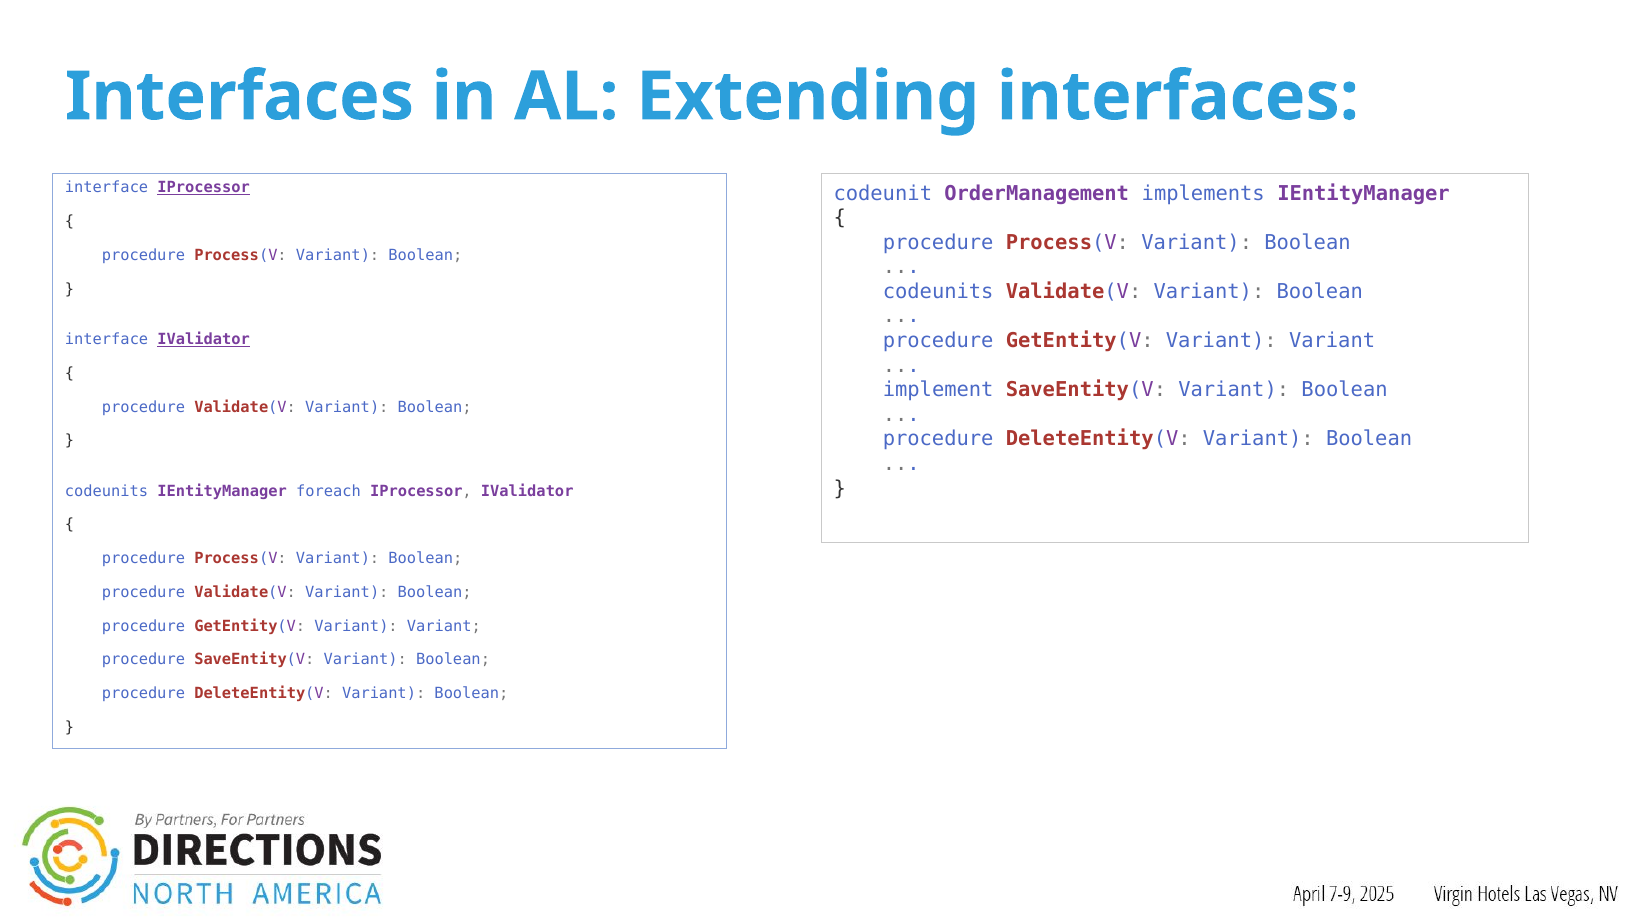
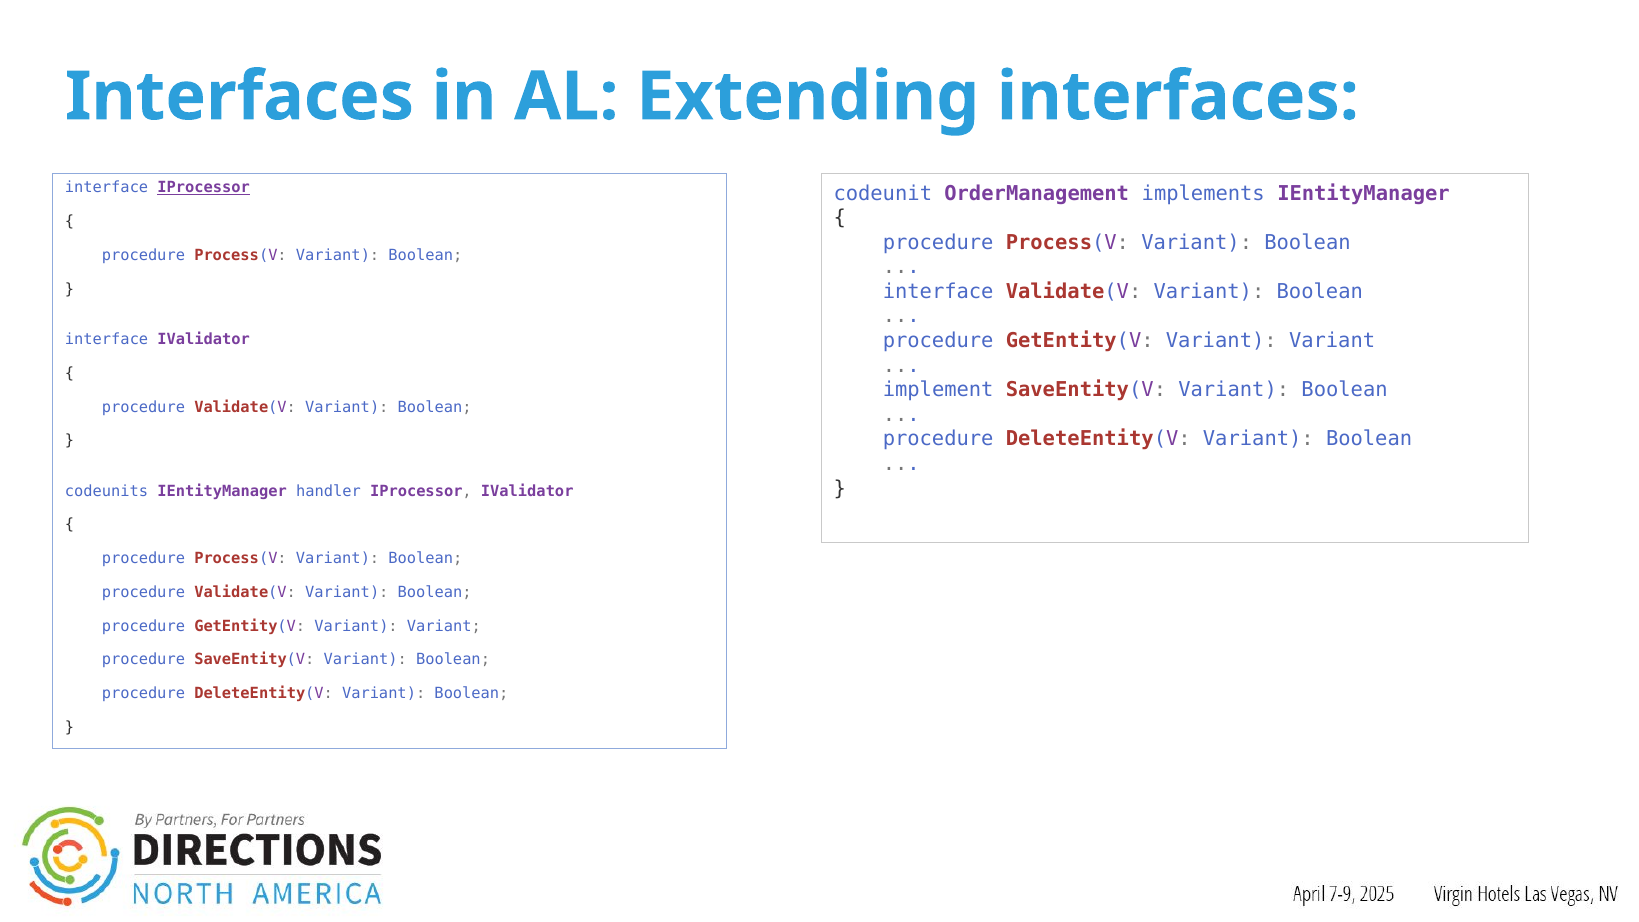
codeunits at (938, 292): codeunits -> interface
IValidator at (204, 339) underline: present -> none
foreach: foreach -> handler
